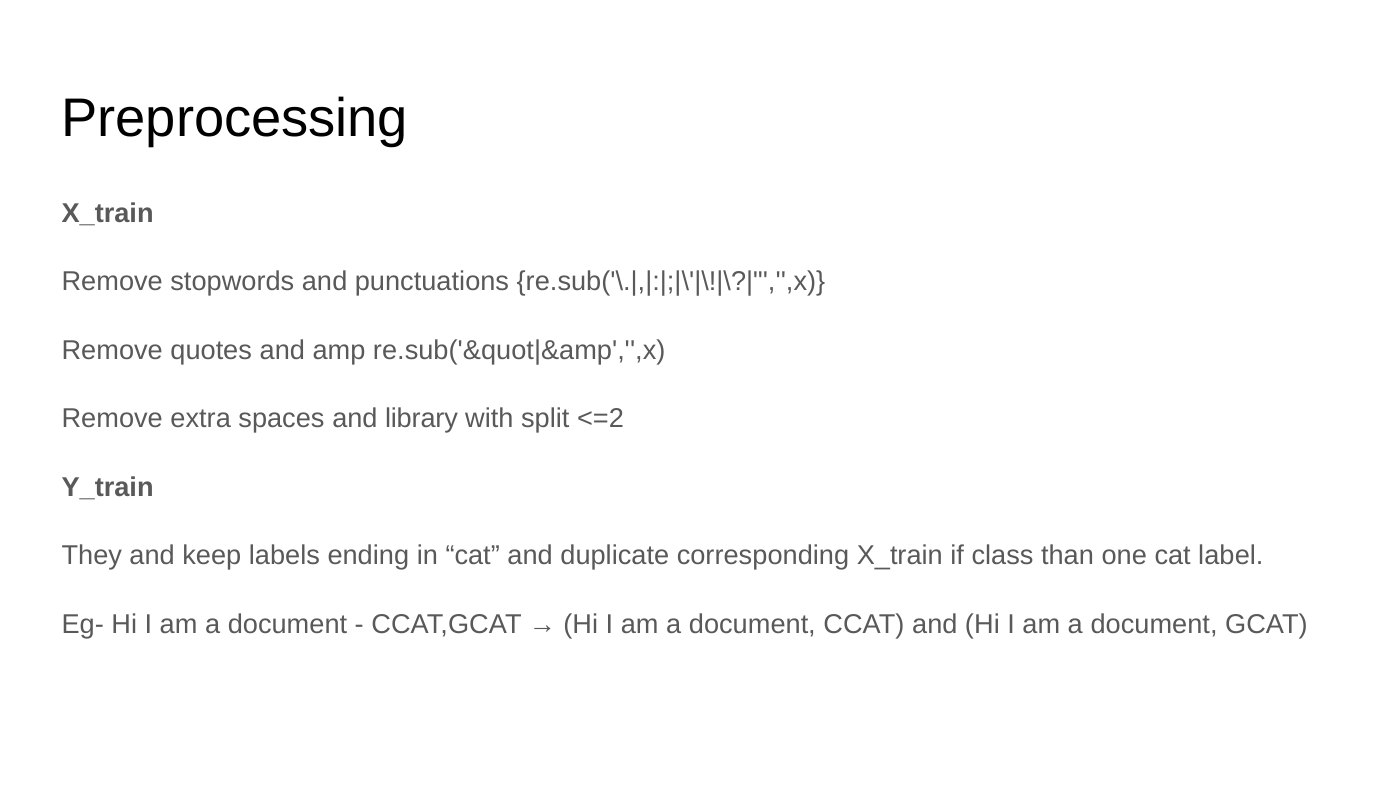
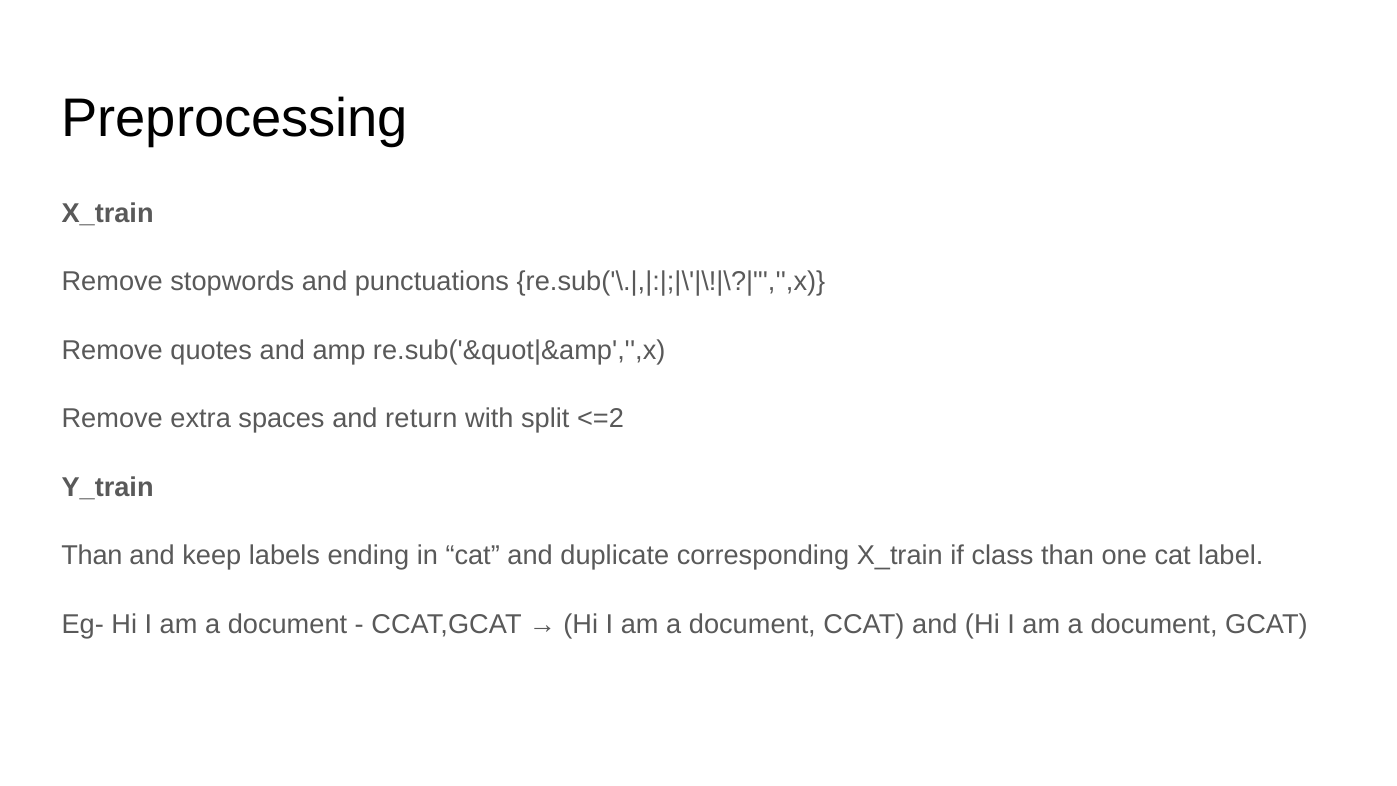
library: library -> return
They at (92, 555): They -> Than
